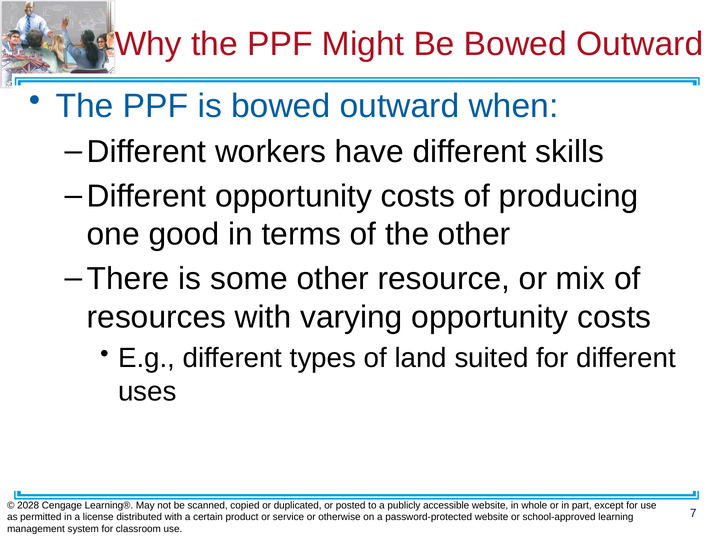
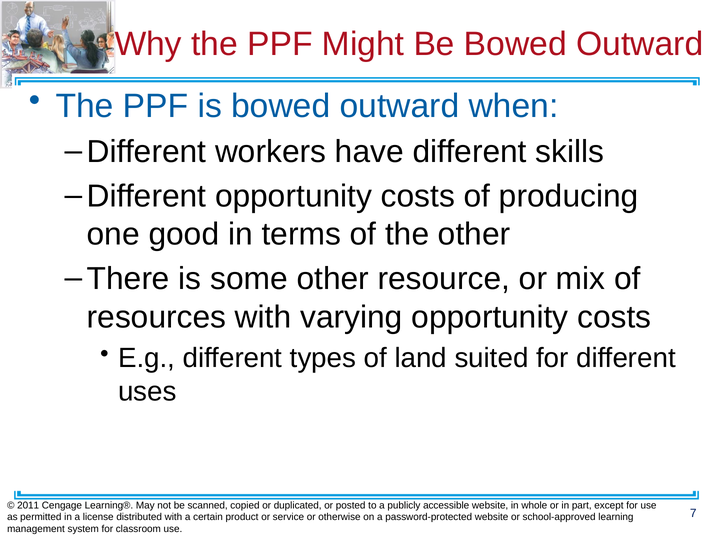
2028: 2028 -> 2011
